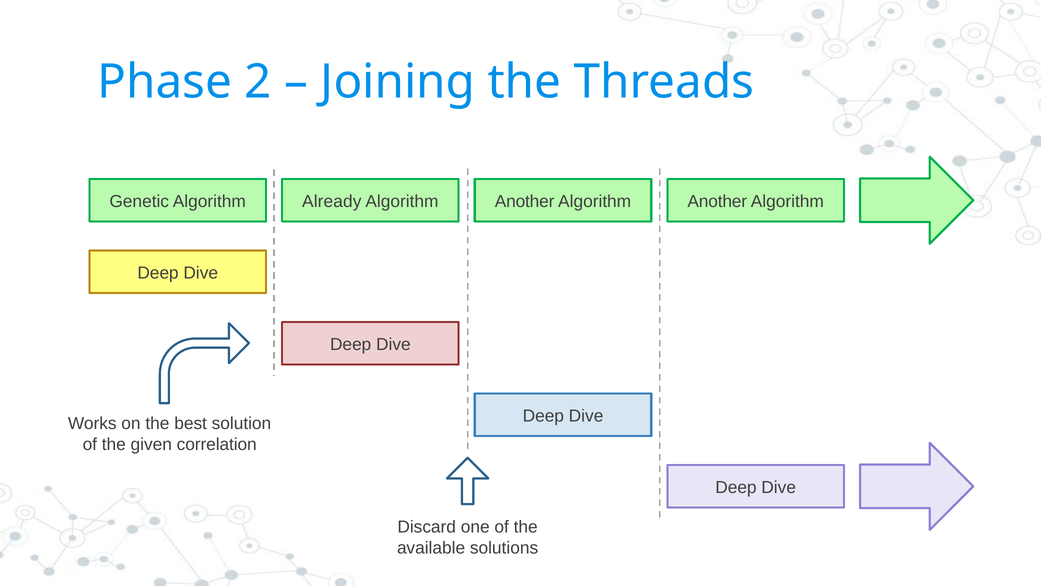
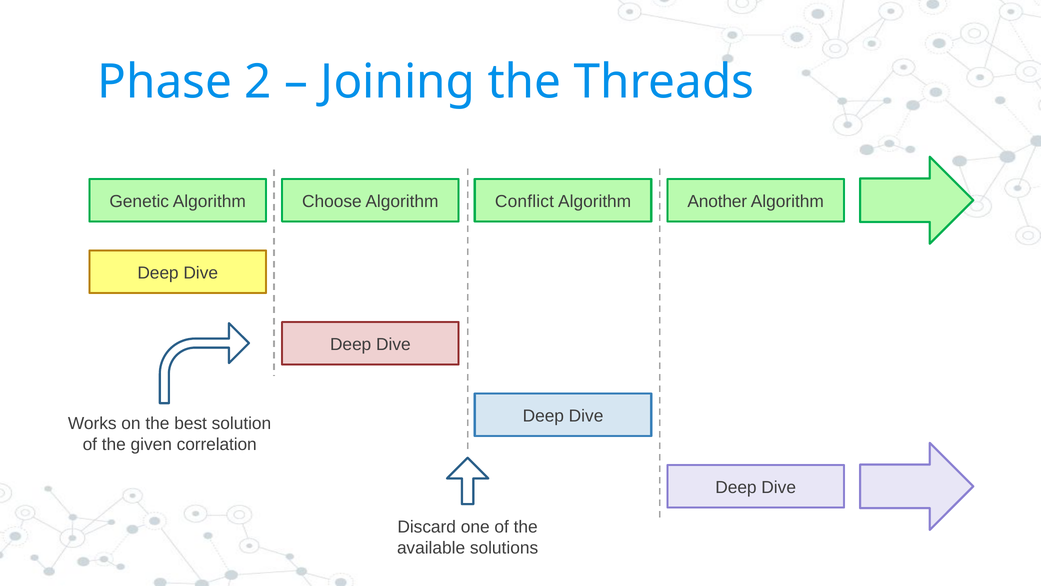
Already: Already -> Choose
Another at (525, 201): Another -> Conflict
